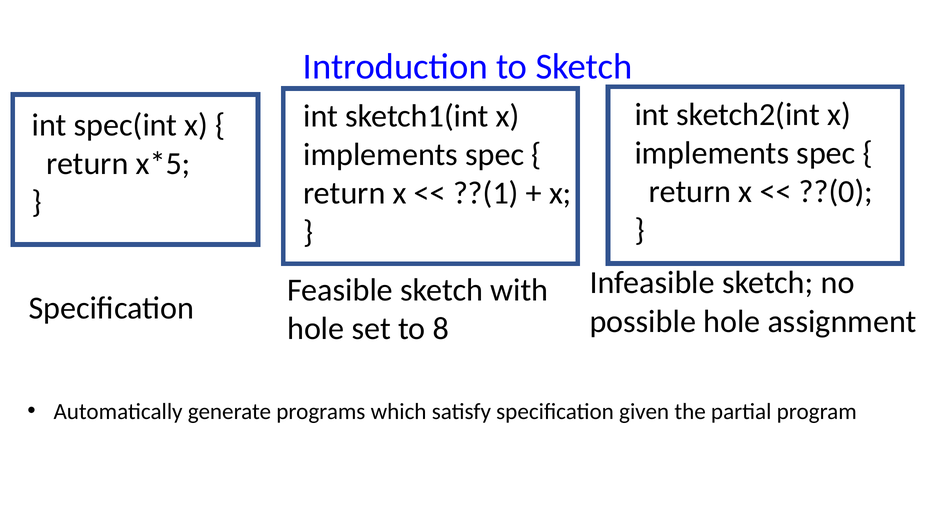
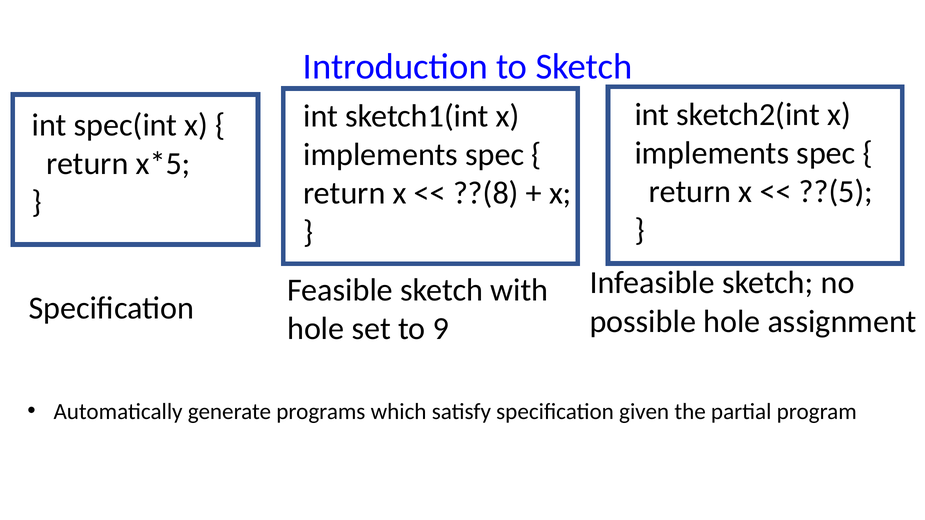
??(0: ??(0 -> ??(5
??(1: ??(1 -> ??(8
8: 8 -> 9
